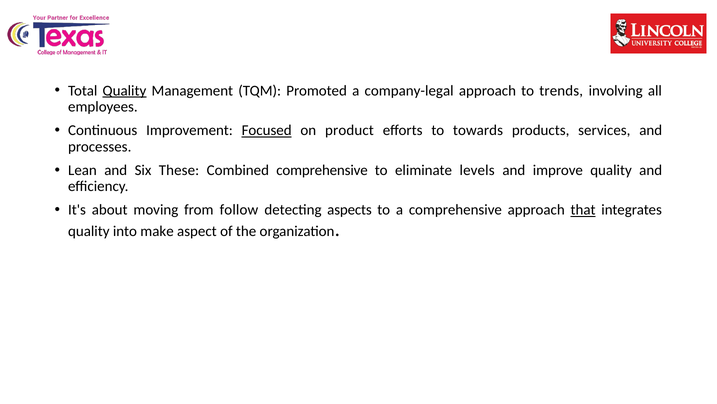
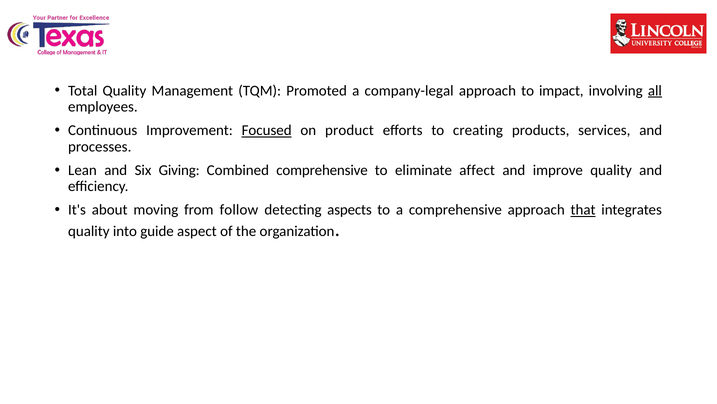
Quality at (124, 90) underline: present -> none
trends: trends -> impact
all underline: none -> present
towards: towards -> creating
These: These -> Giving
levels: levels -> affect
make: make -> guide
